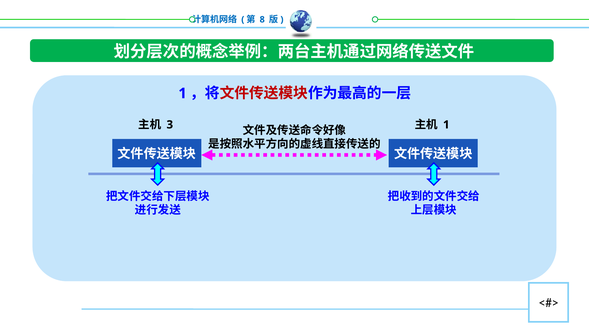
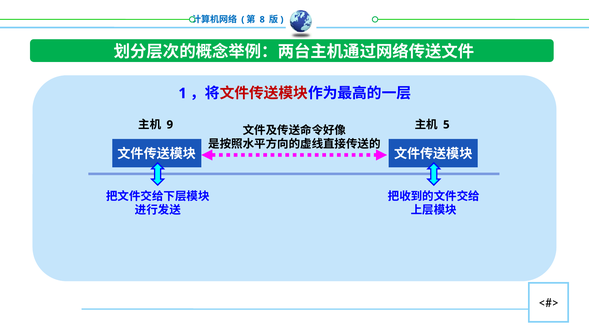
3: 3 -> 9
1 at (446, 125): 1 -> 5
